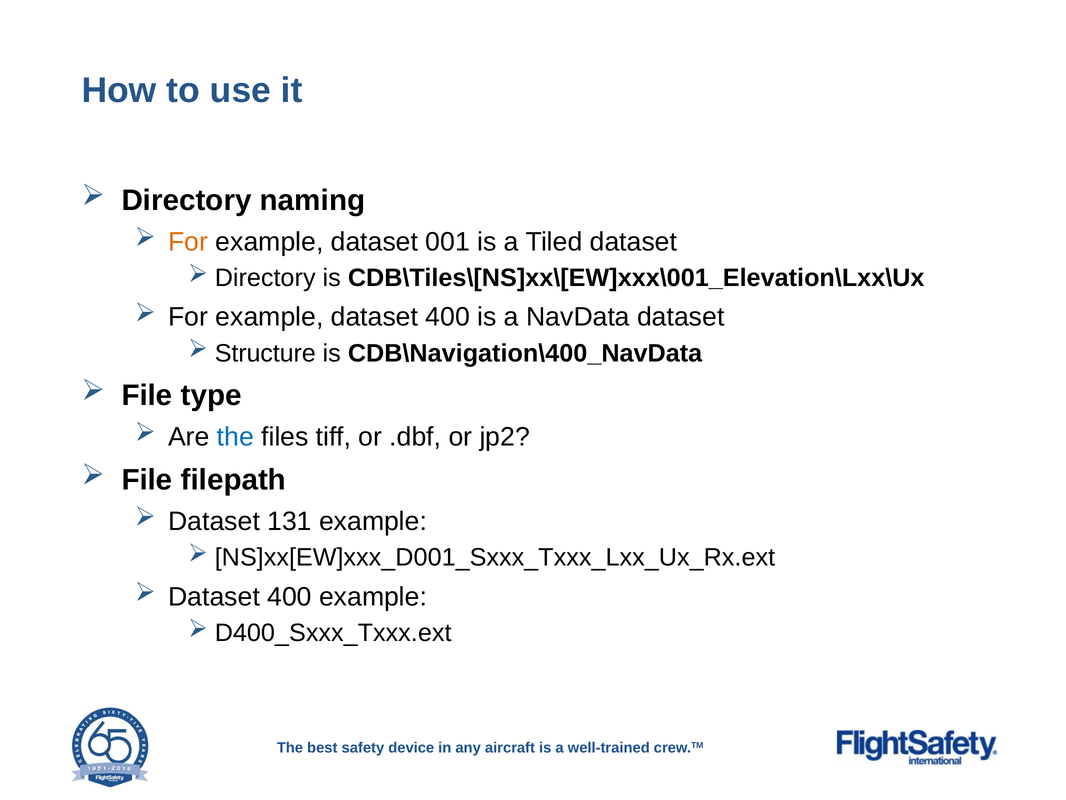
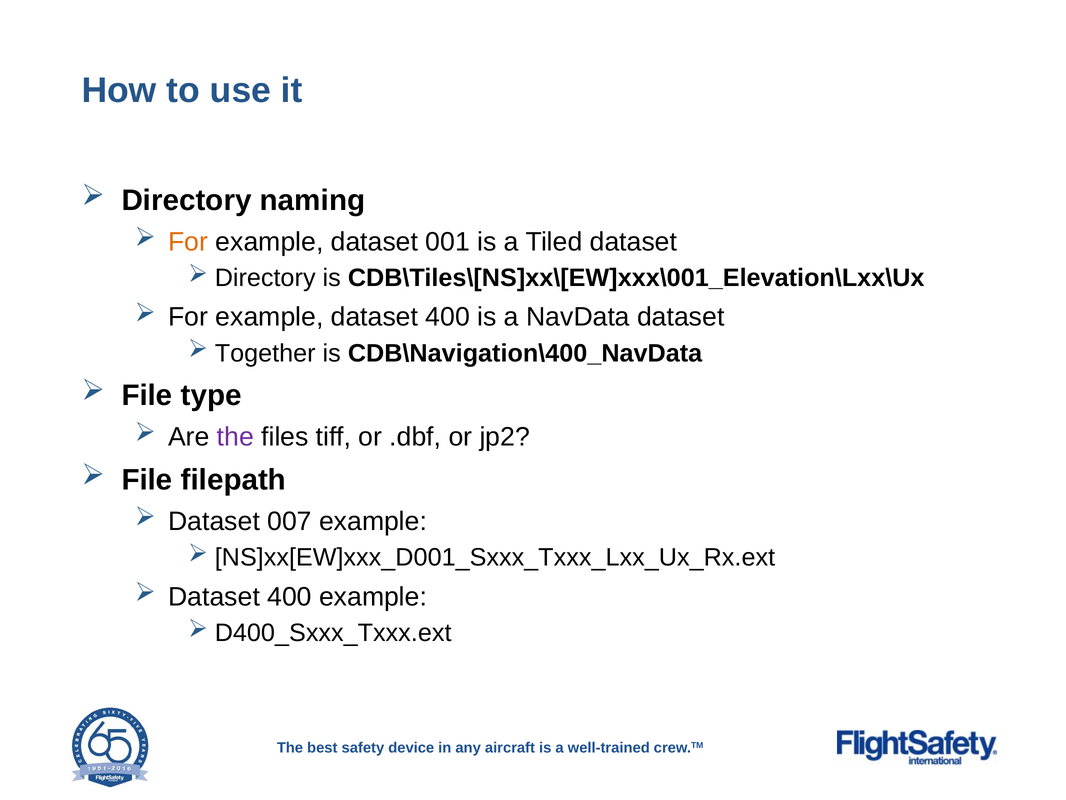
Structure: Structure -> Together
the at (235, 437) colour: blue -> purple
131: 131 -> 007
